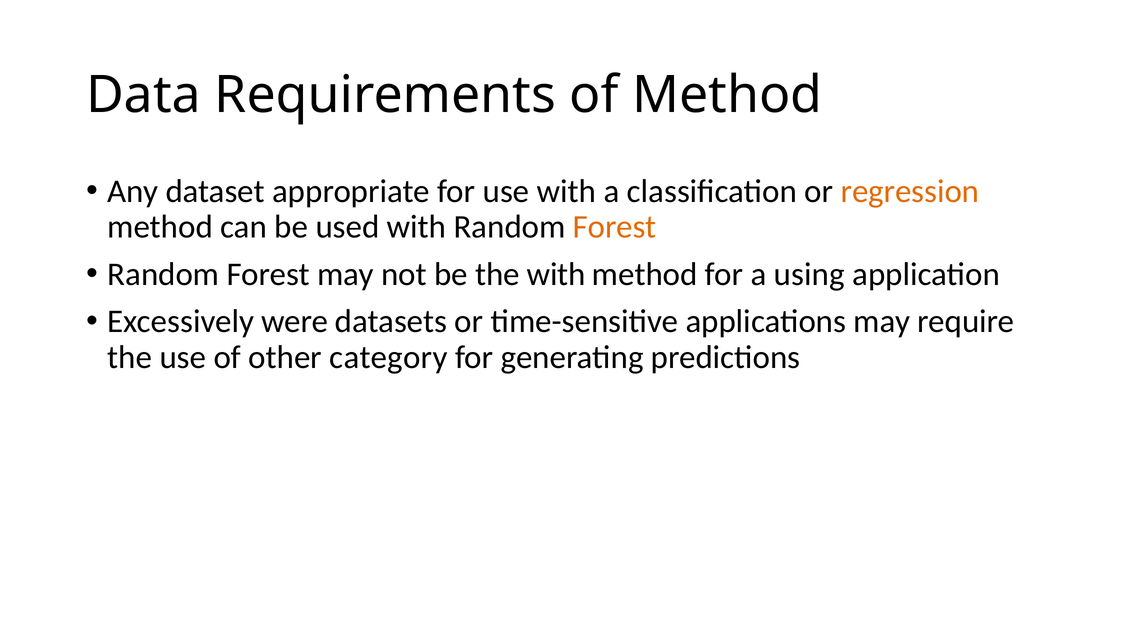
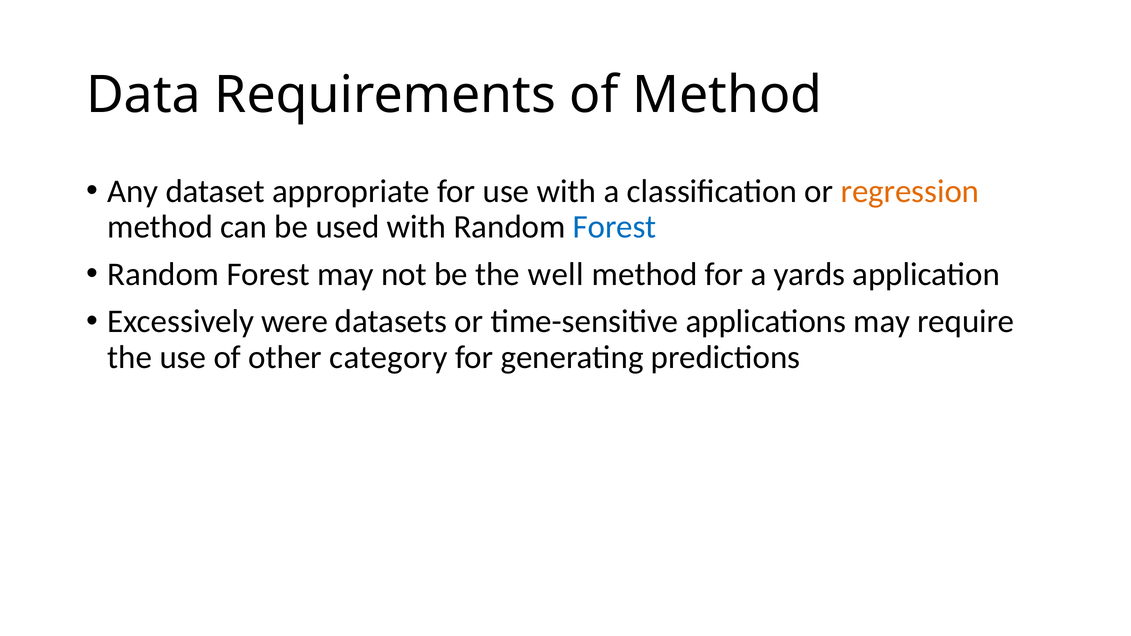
Forest at (615, 227) colour: orange -> blue
the with: with -> well
using: using -> yards
